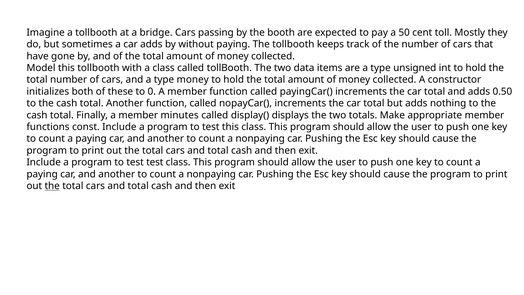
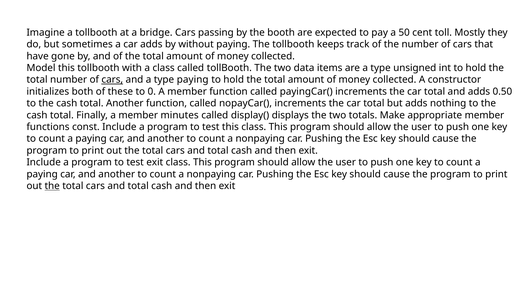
cars at (112, 80) underline: none -> present
type money: money -> paying
test test: test -> exit
